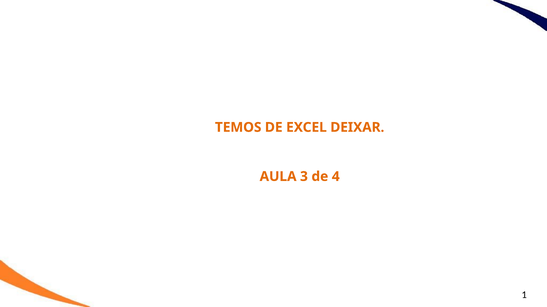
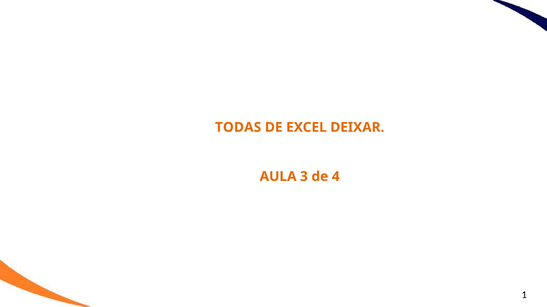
TEMOS: TEMOS -> TODAS
